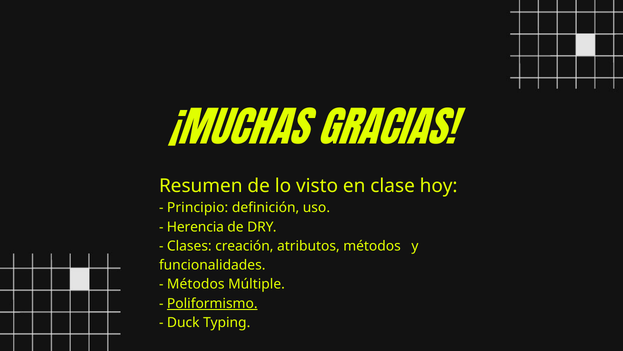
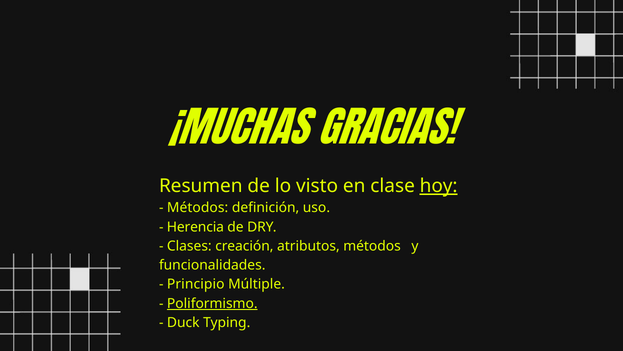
hoy underline: none -> present
Principio at (198, 208): Principio -> Métodos
Métodos at (196, 284): Métodos -> Principio
